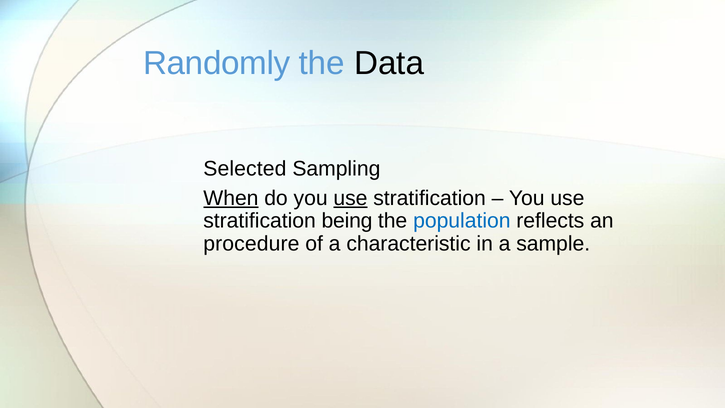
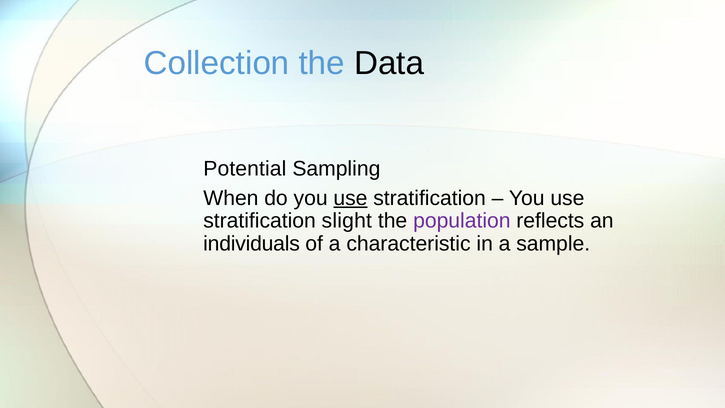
Randomly: Randomly -> Collection
Selected: Selected -> Potential
When underline: present -> none
being: being -> slight
population colour: blue -> purple
procedure: procedure -> individuals
